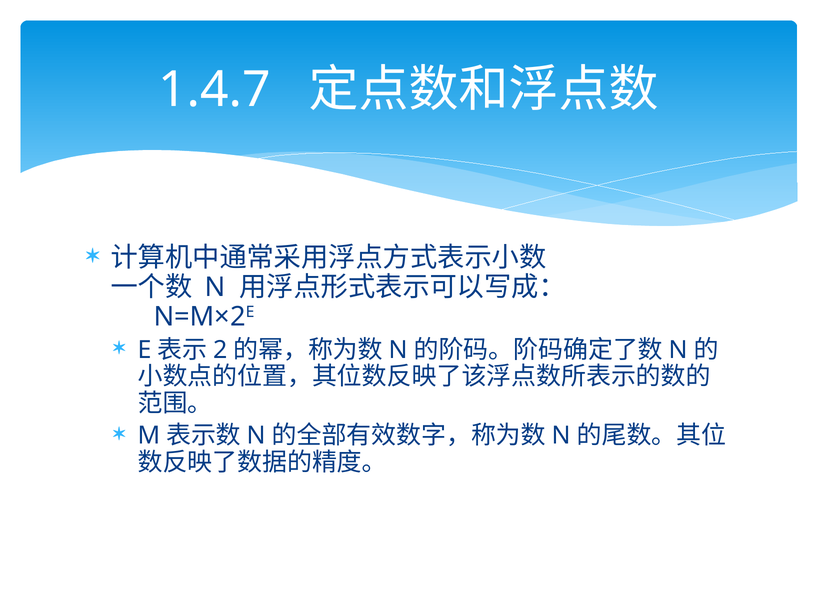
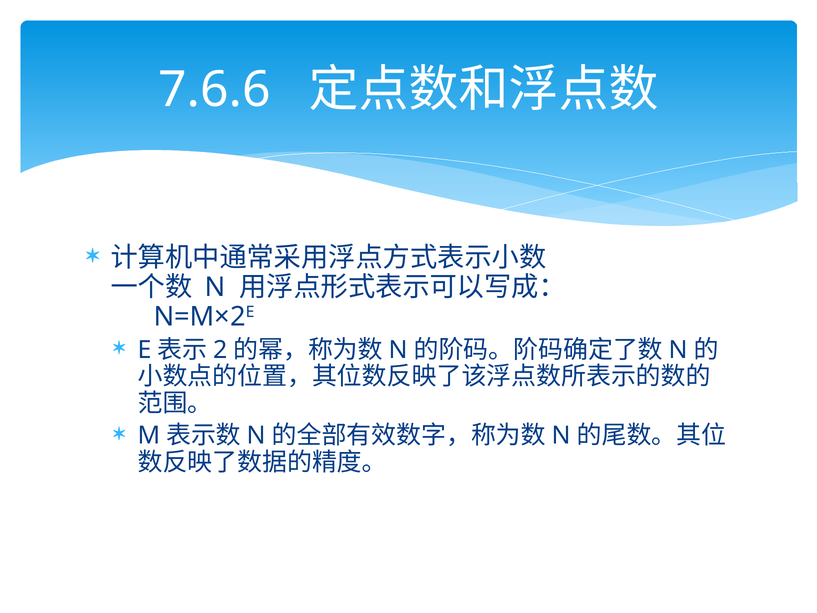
1.4.7: 1.4.7 -> 7.6.6
